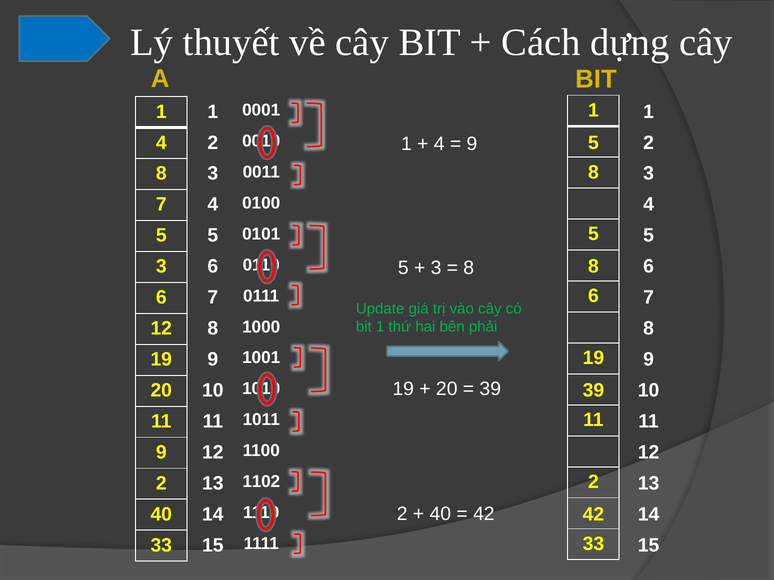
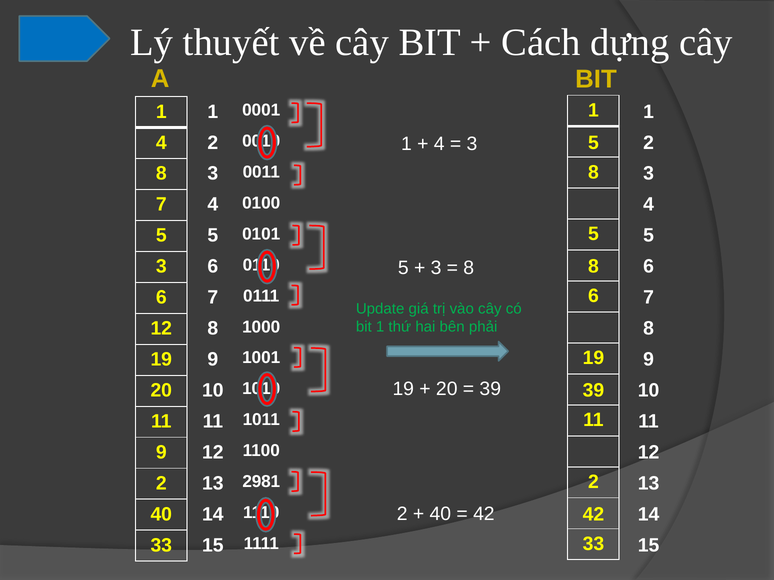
9 at (472, 144): 9 -> 3
1102: 1102 -> 2981
